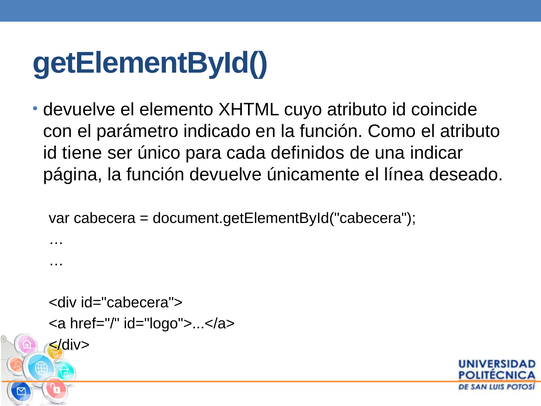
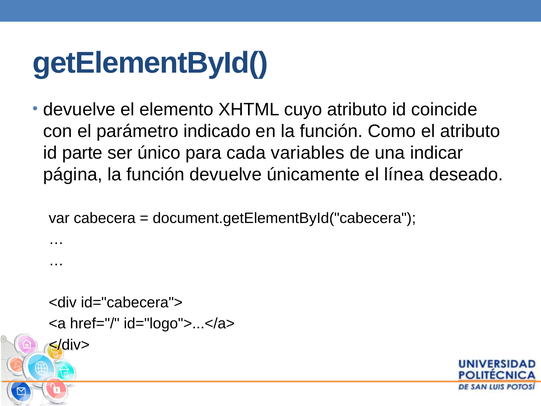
tiene: tiene -> parte
definidos: definidos -> variables
